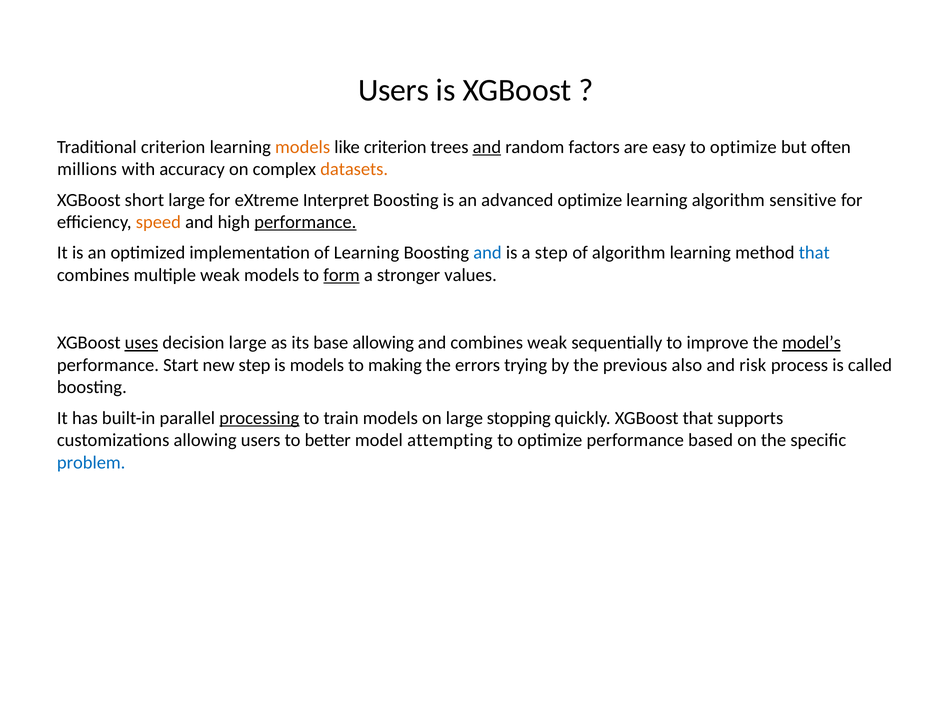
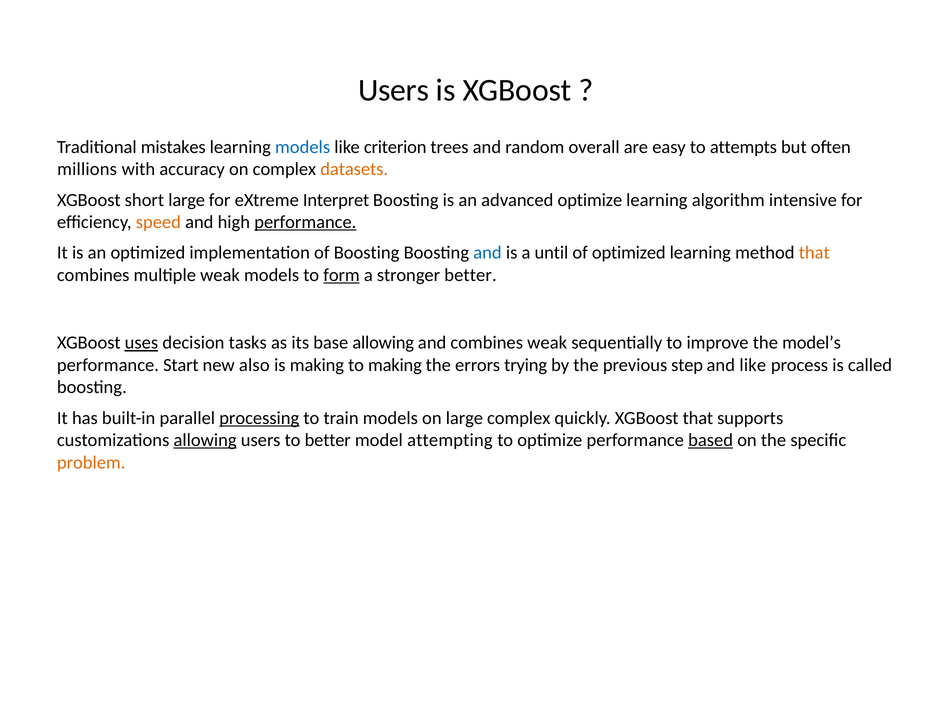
Traditional criterion: criterion -> mistakes
models at (303, 147) colour: orange -> blue
and at (487, 147) underline: present -> none
factors: factors -> overall
easy to optimize: optimize -> attempts
sensitive: sensitive -> intensive
of Learning: Learning -> Boosting
a step: step -> until
of algorithm: algorithm -> optimized
that at (814, 253) colour: blue -> orange
stronger values: values -> better
decision large: large -> tasks
model’s underline: present -> none
new step: step -> also
is models: models -> making
also: also -> step
and risk: risk -> like
large stopping: stopping -> complex
allowing at (205, 440) underline: none -> present
based underline: none -> present
problem colour: blue -> orange
